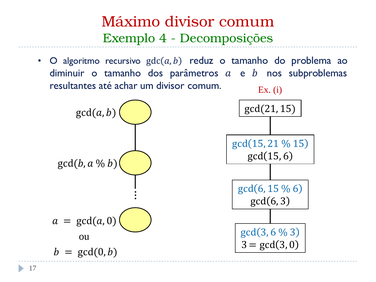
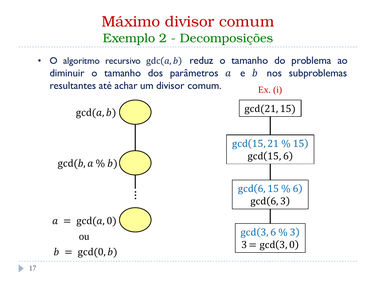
4: 4 -> 2
